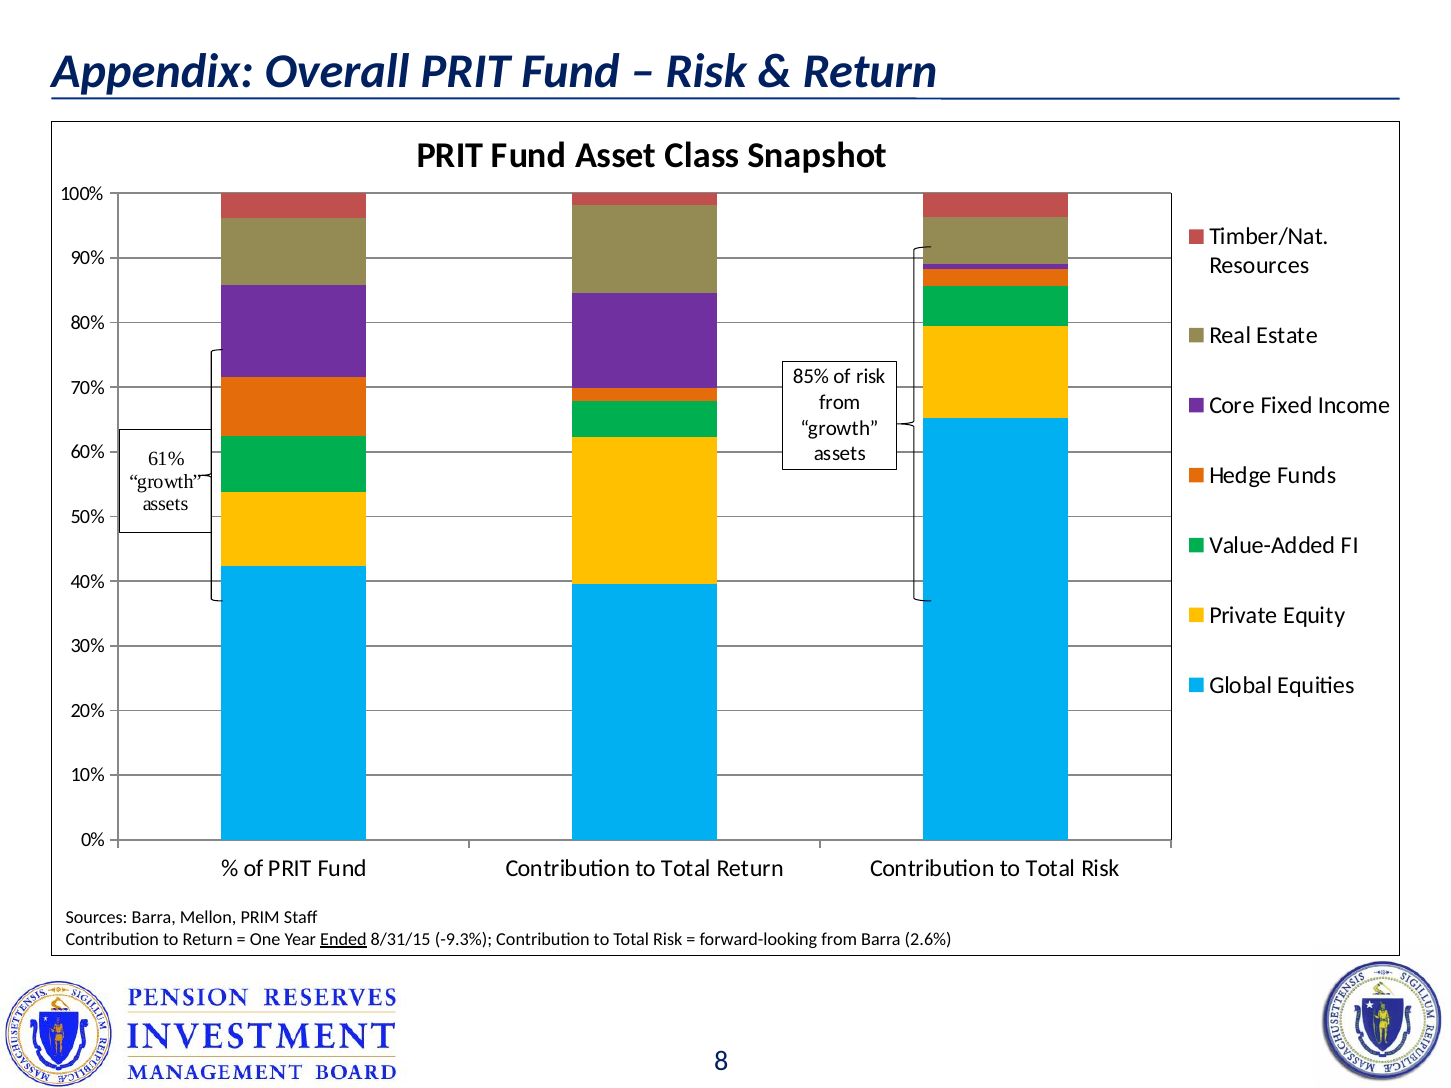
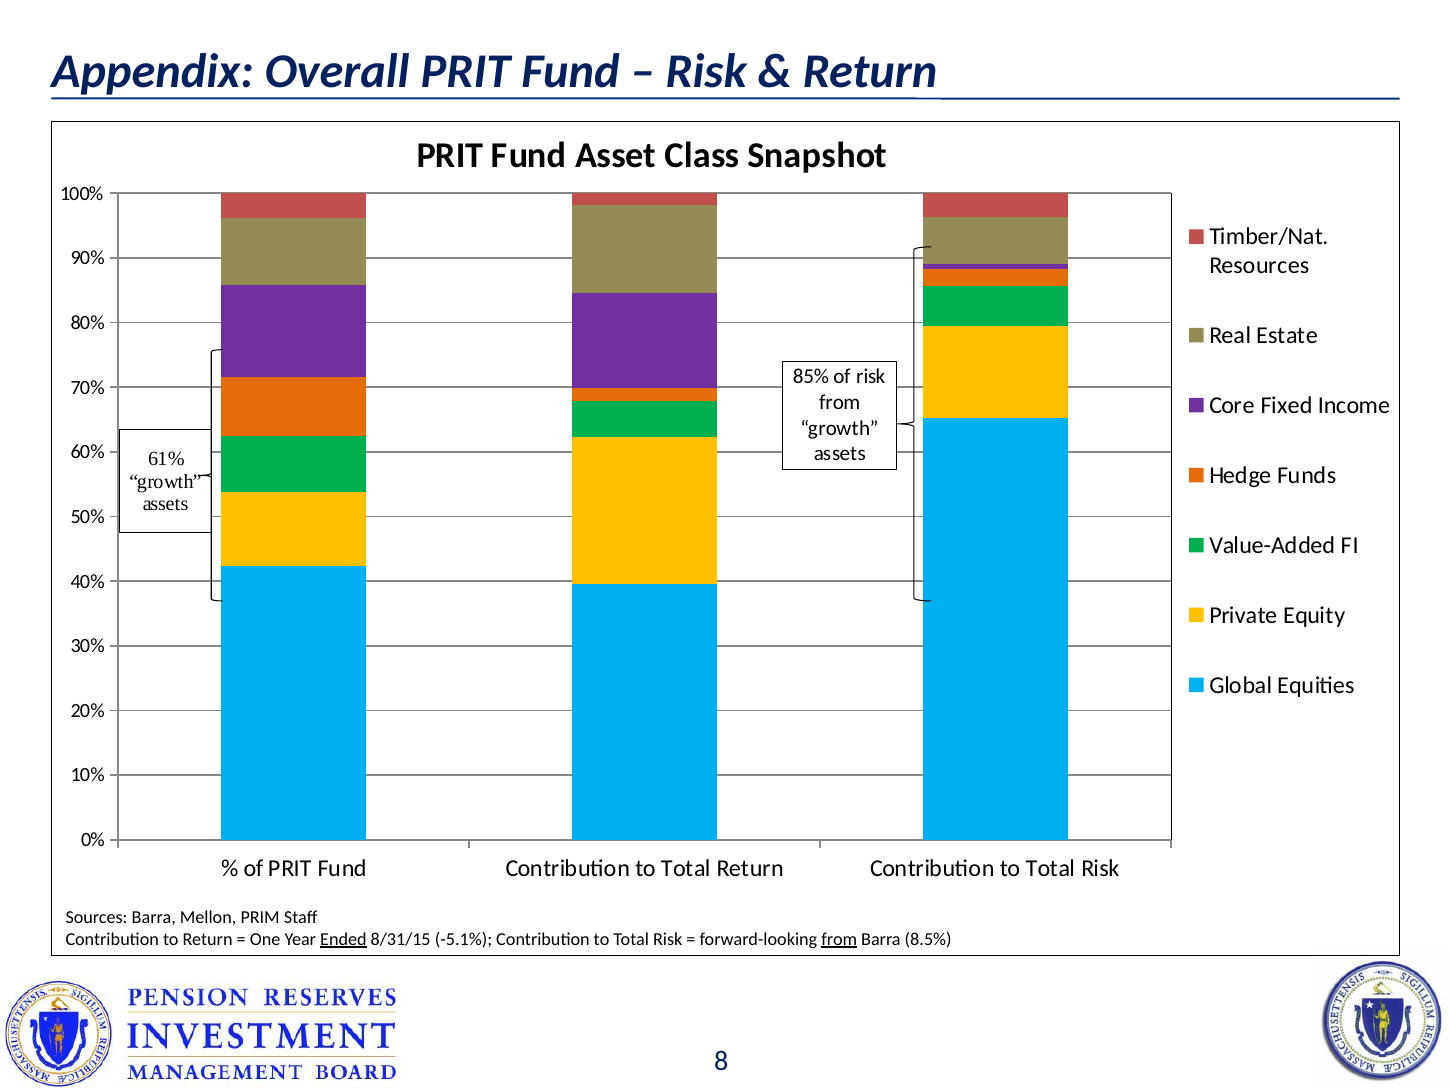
-9.3%: -9.3% -> -5.1%
from at (839, 939) underline: none -> present
2.6%: 2.6% -> 8.5%
